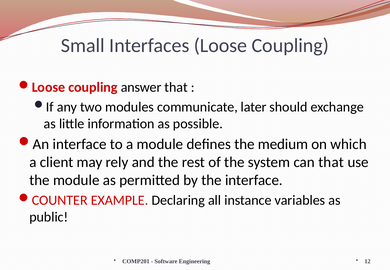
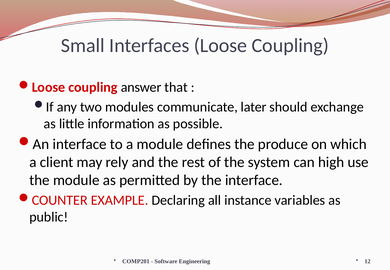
medium: medium -> produce
can that: that -> high
